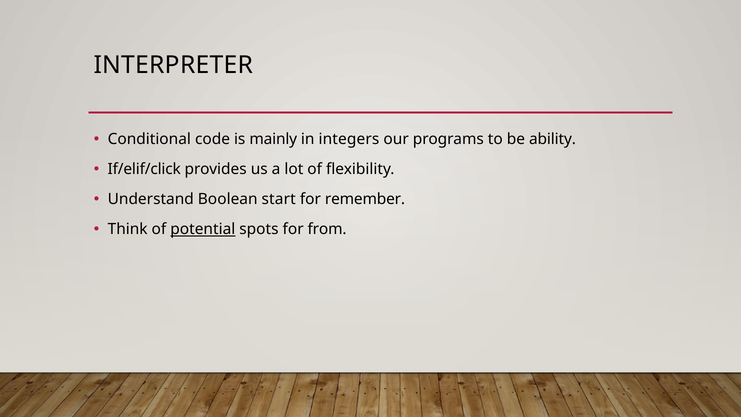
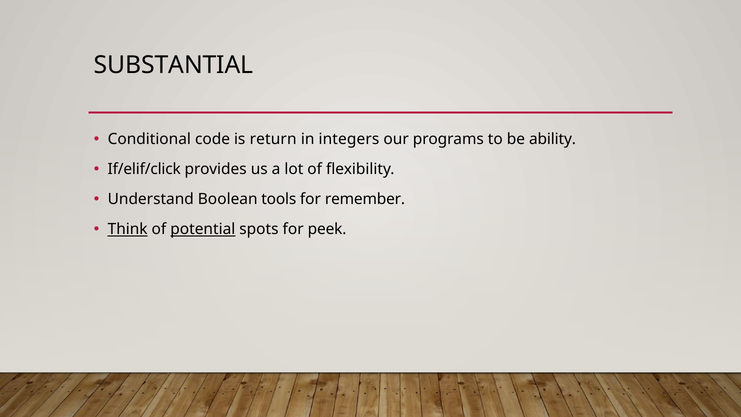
INTERPRETER: INTERPRETER -> SUBSTANTIAL
mainly: mainly -> return
start: start -> tools
Think underline: none -> present
from: from -> peek
